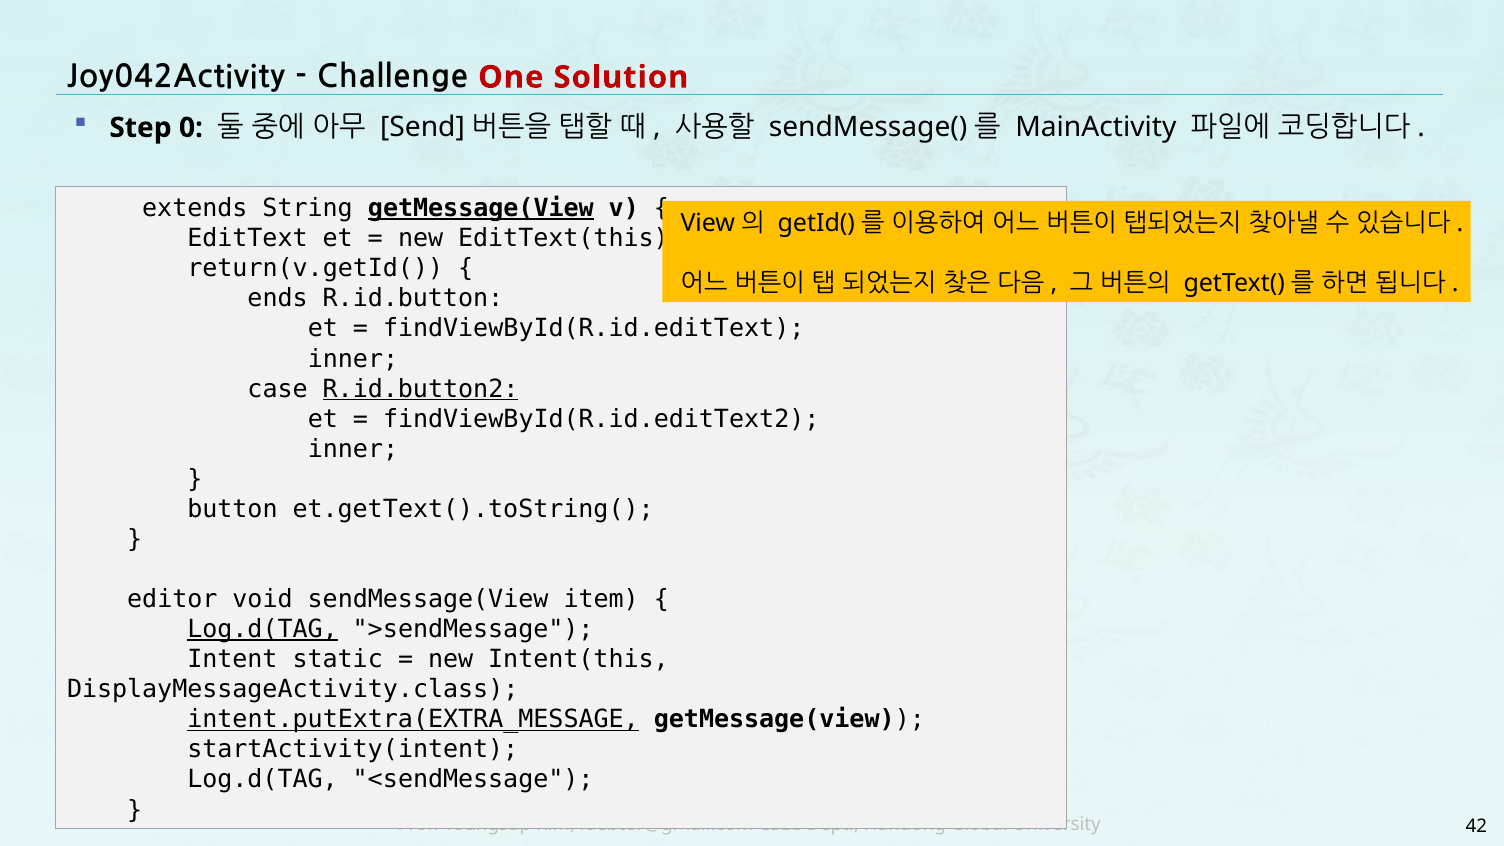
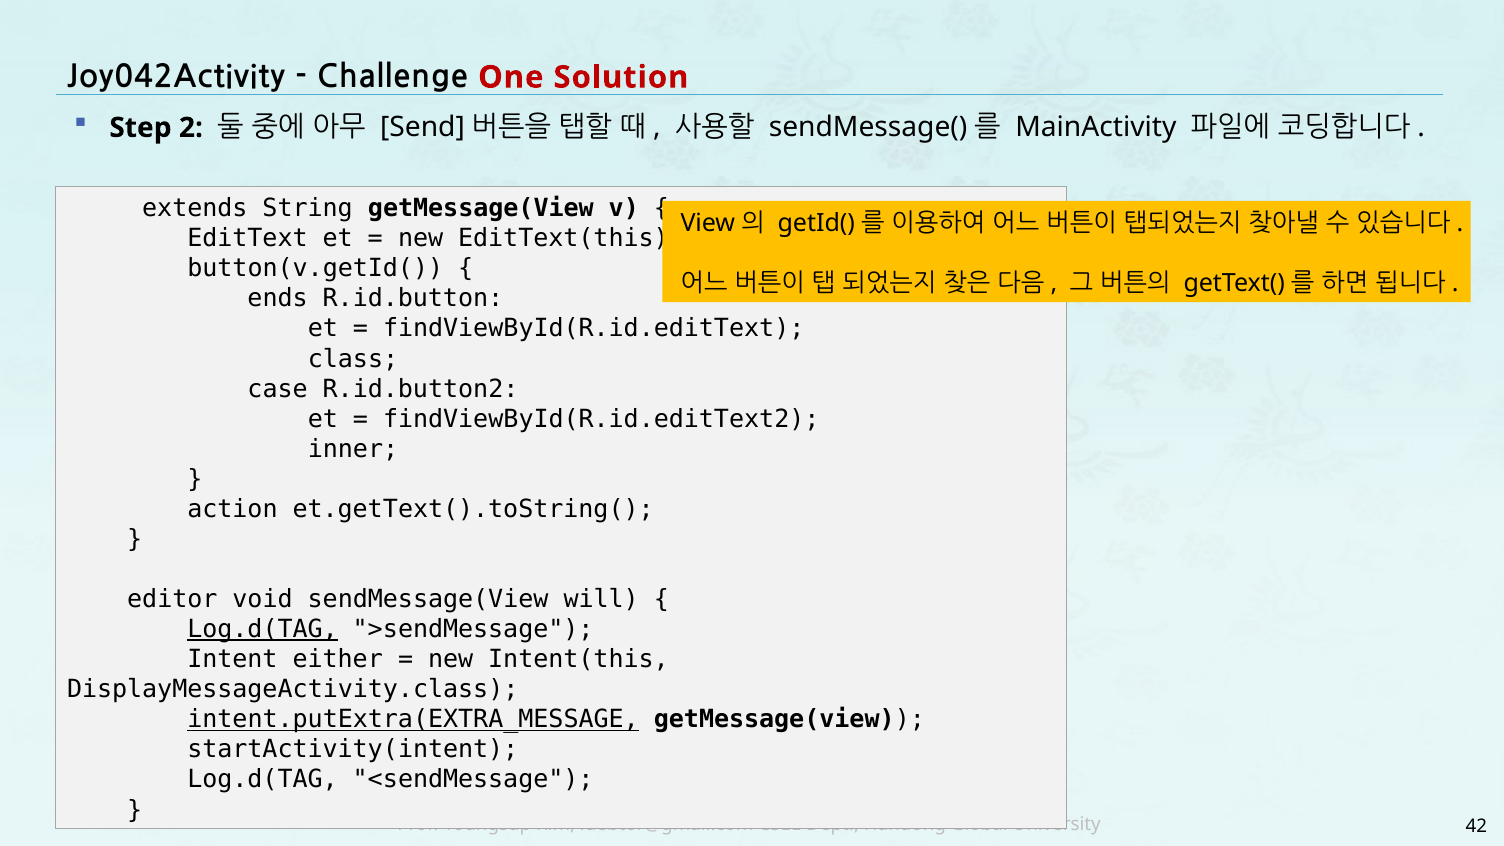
0: 0 -> 2
getMessage(View at (481, 208) underline: present -> none
return(v.getId(: return(v.getId( -> button(v.getId(
inner at (353, 359): inner -> class
R.id.button2 underline: present -> none
button: button -> action
item: item -> will
static: static -> either
